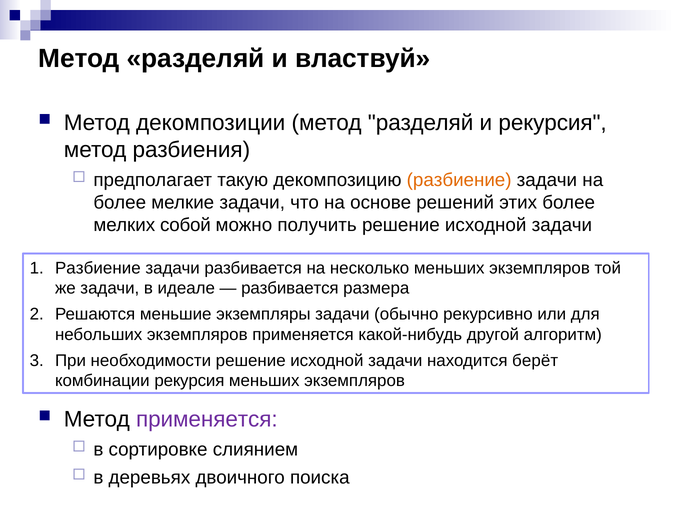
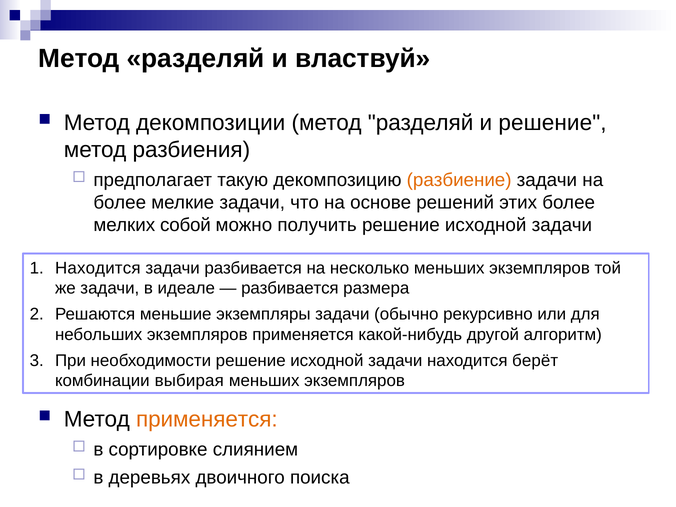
и рекурсия: рекурсия -> решение
Разбиение at (98, 268): Разбиение -> Находится
комбинации рекурсия: рекурсия -> выбирая
применяется at (207, 419) colour: purple -> orange
